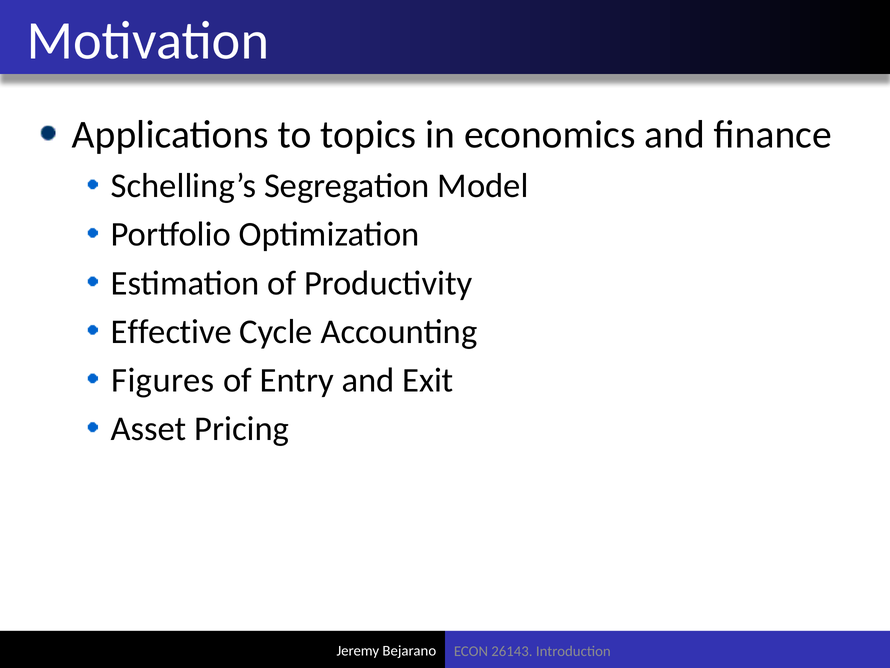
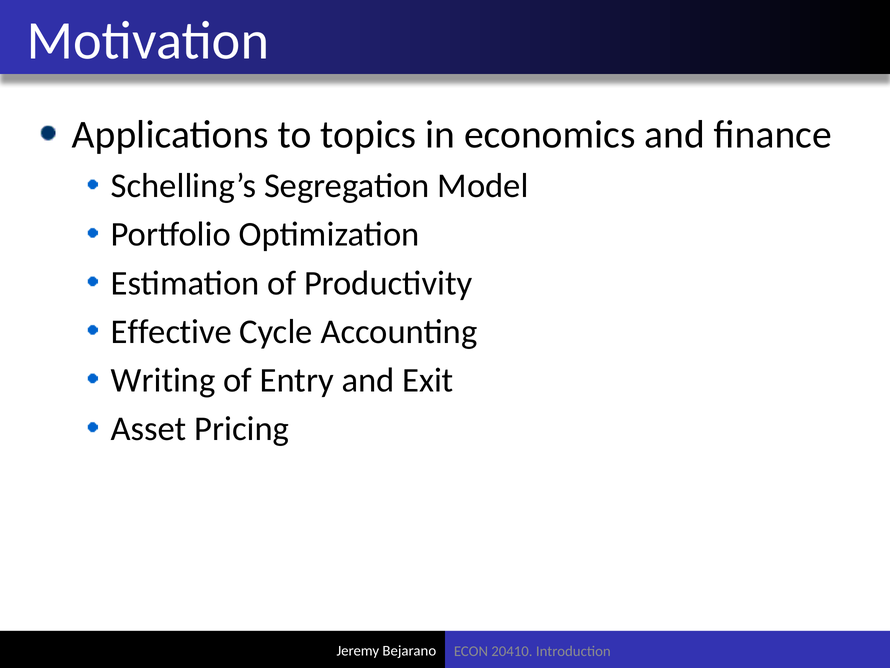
Figures: Figures -> Writing
26143: 26143 -> 20410
